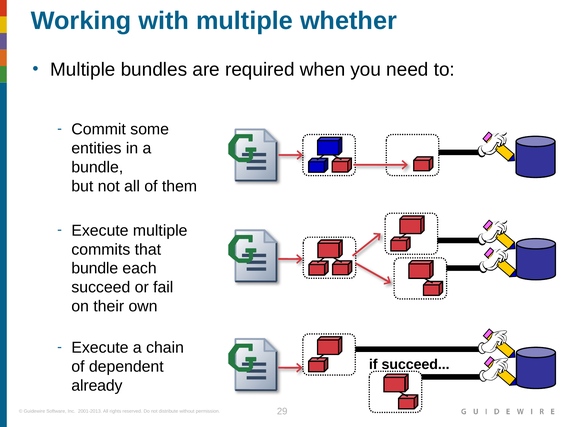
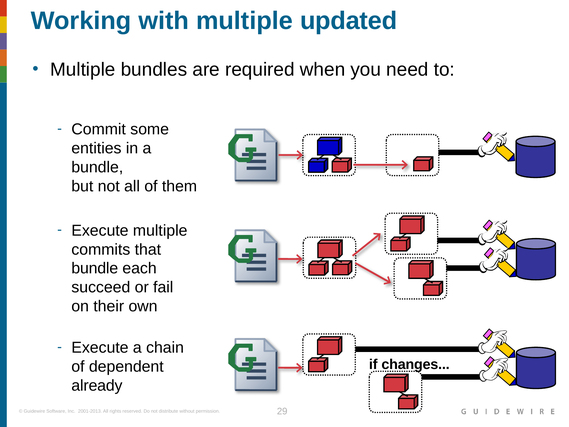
whether: whether -> updated
if succeed: succeed -> changes
